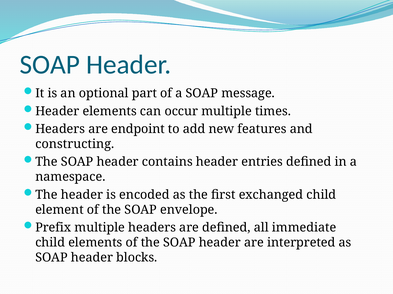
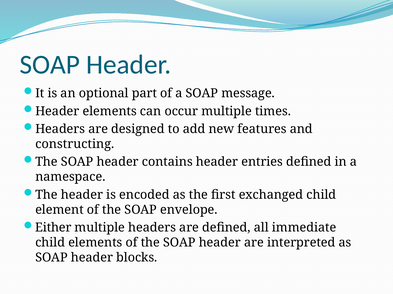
endpoint: endpoint -> designed
Prefix: Prefix -> Either
